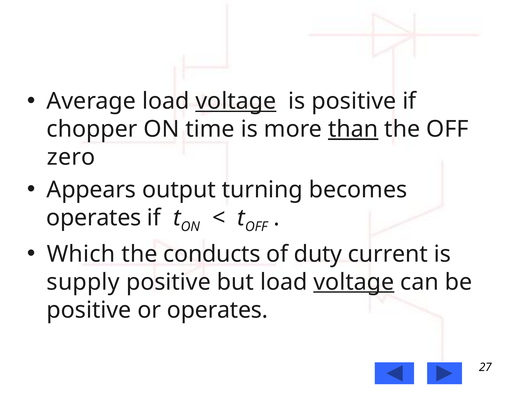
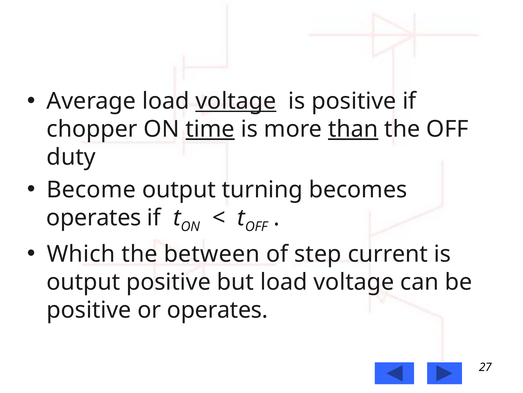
time underline: none -> present
zero: zero -> duty
Appears: Appears -> Become
conducts: conducts -> between
duty: duty -> step
supply at (83, 282): supply -> output
voltage at (354, 282) underline: present -> none
